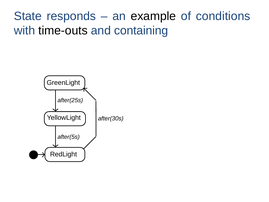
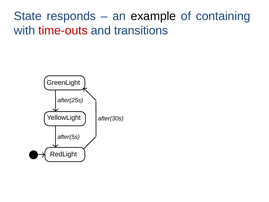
conditions: conditions -> containing
time-outs colour: black -> red
containing: containing -> transitions
